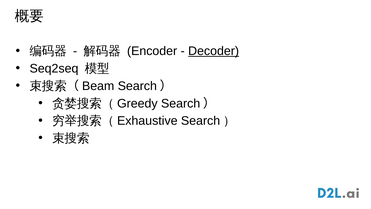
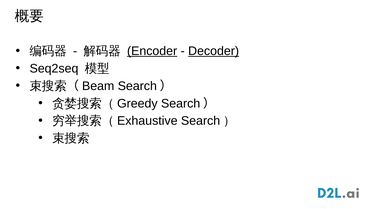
Encoder underline: none -> present
